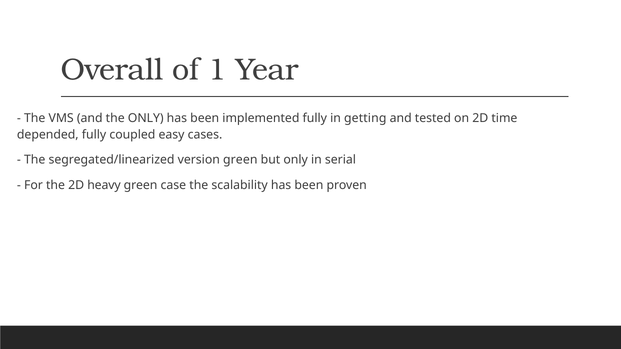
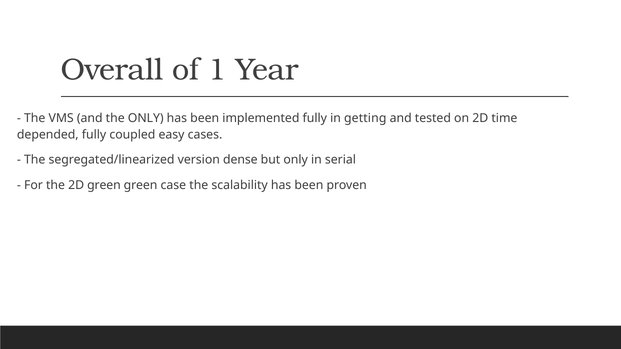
version green: green -> dense
2D heavy: heavy -> green
